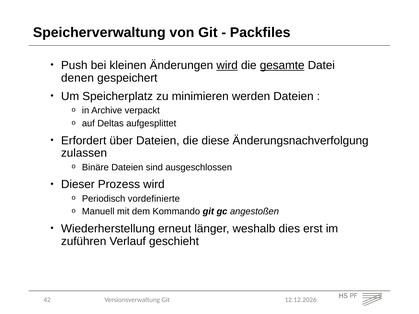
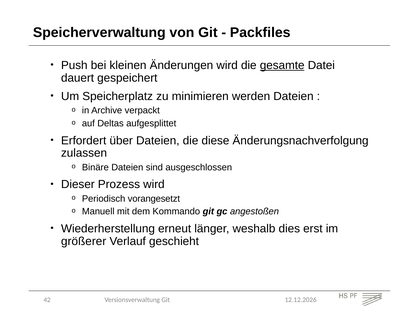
wird at (227, 65) underline: present -> none
denen: denen -> dauert
vordefinierte: vordefinierte -> vorangesetzt
zuführen: zuführen -> größerer
